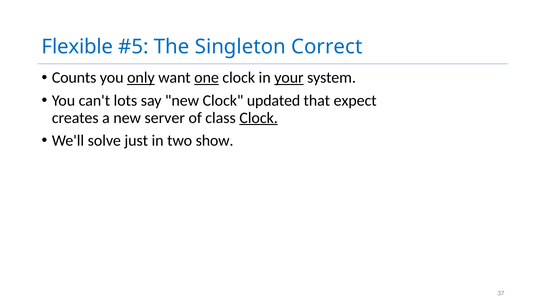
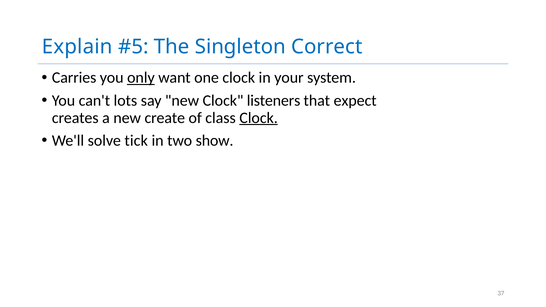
Flexible: Flexible -> Explain
Counts: Counts -> Carries
one underline: present -> none
your underline: present -> none
updated: updated -> listeners
server: server -> create
just: just -> tick
